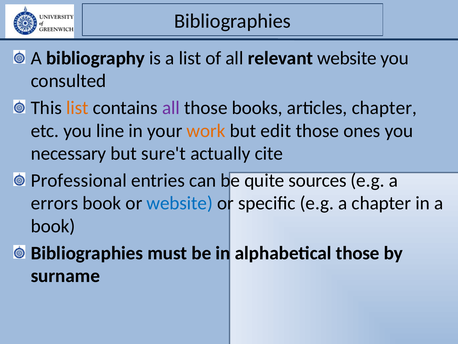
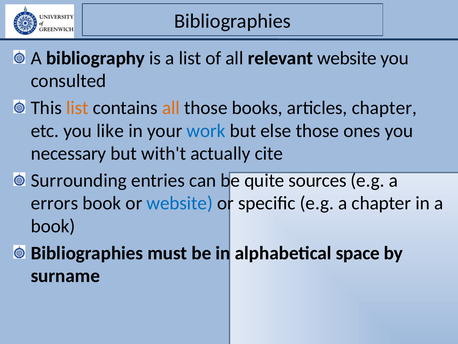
all at (171, 108) colour: purple -> orange
line: line -> like
work colour: orange -> blue
edit: edit -> else
sure't: sure't -> with't
Professional: Professional -> Surrounding
alphabetical those: those -> space
